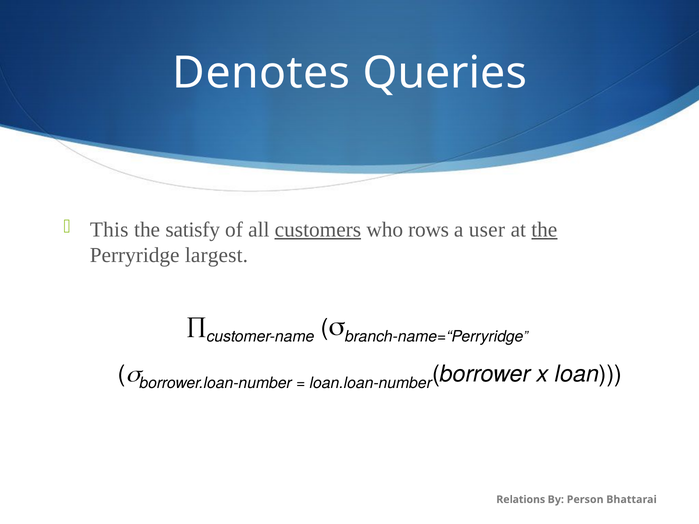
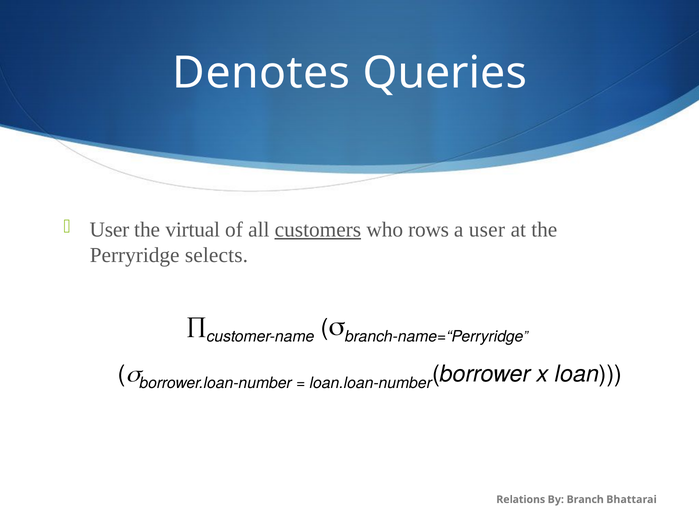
This at (109, 230): This -> User
satisfy: satisfy -> virtual
the at (544, 230) underline: present -> none
largest: largest -> selects
Person: Person -> Branch
